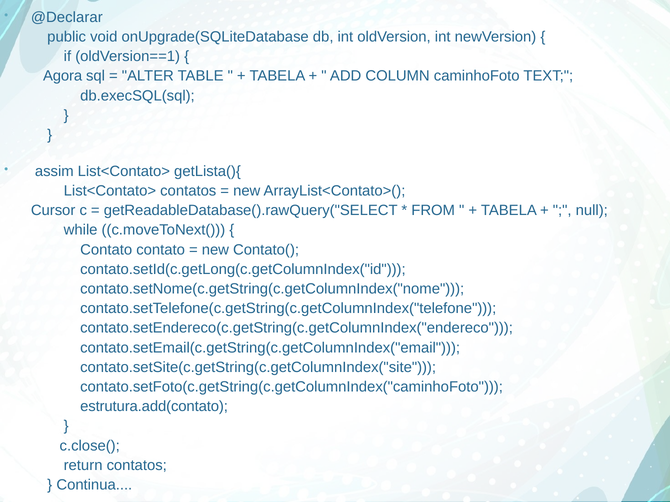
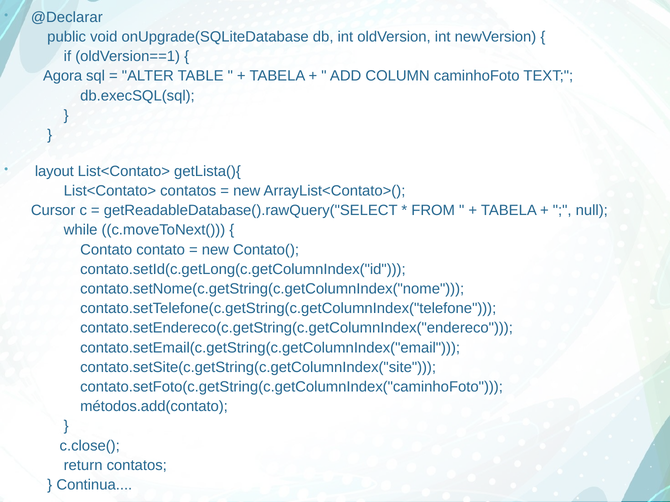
assim: assim -> layout
estrutura.add(contato: estrutura.add(contato -> métodos.add(contato
